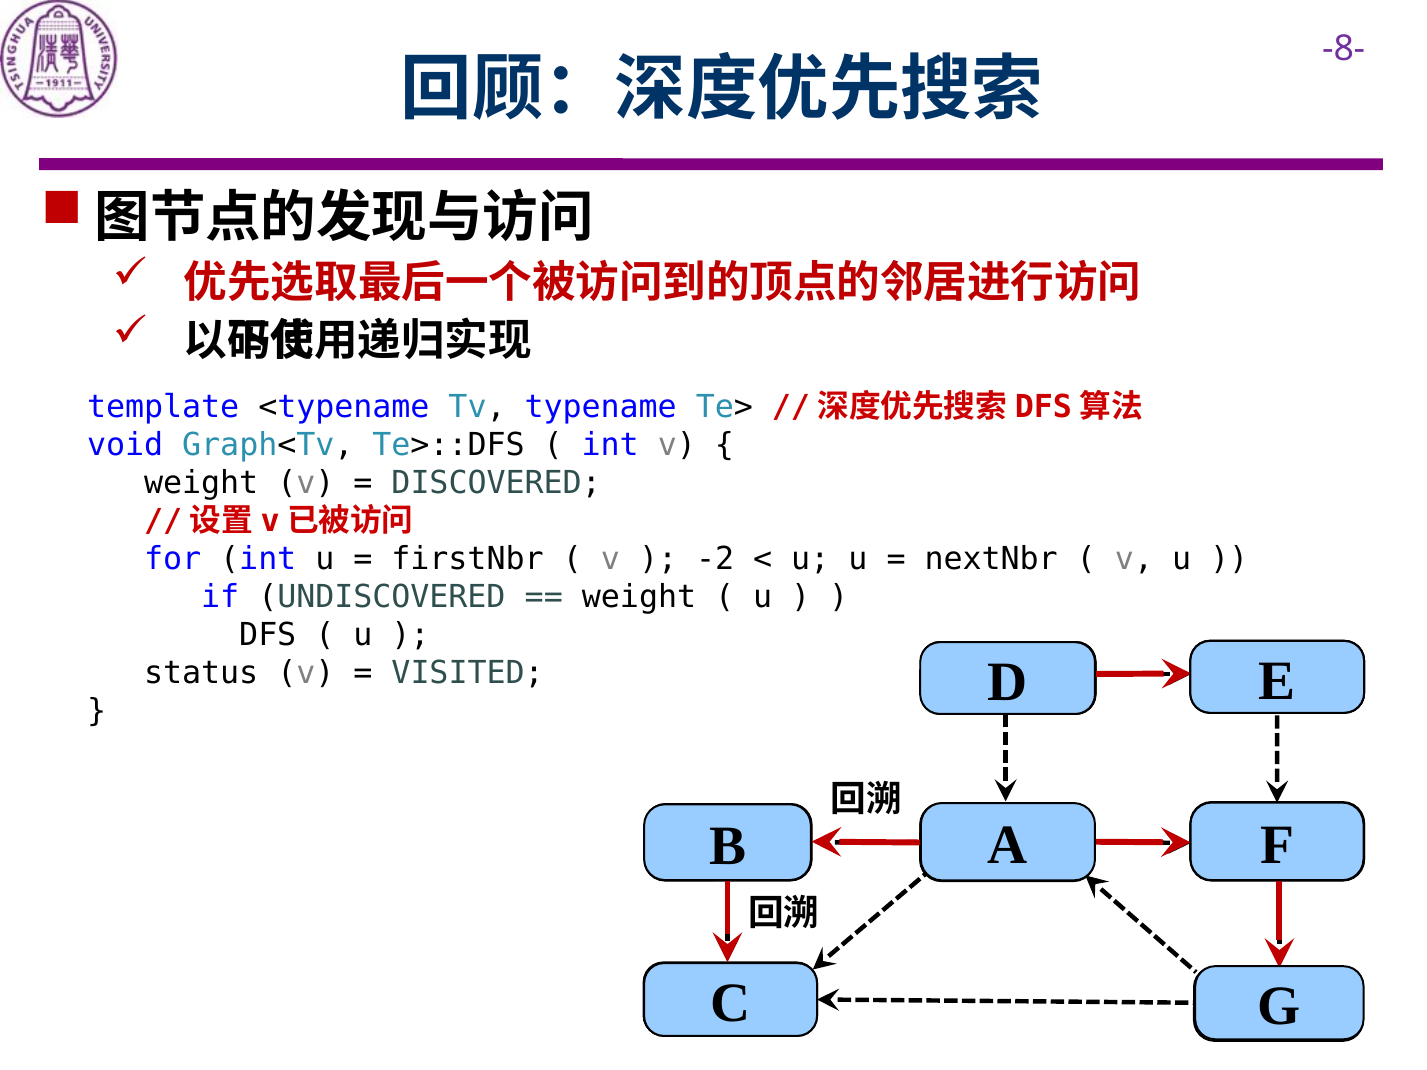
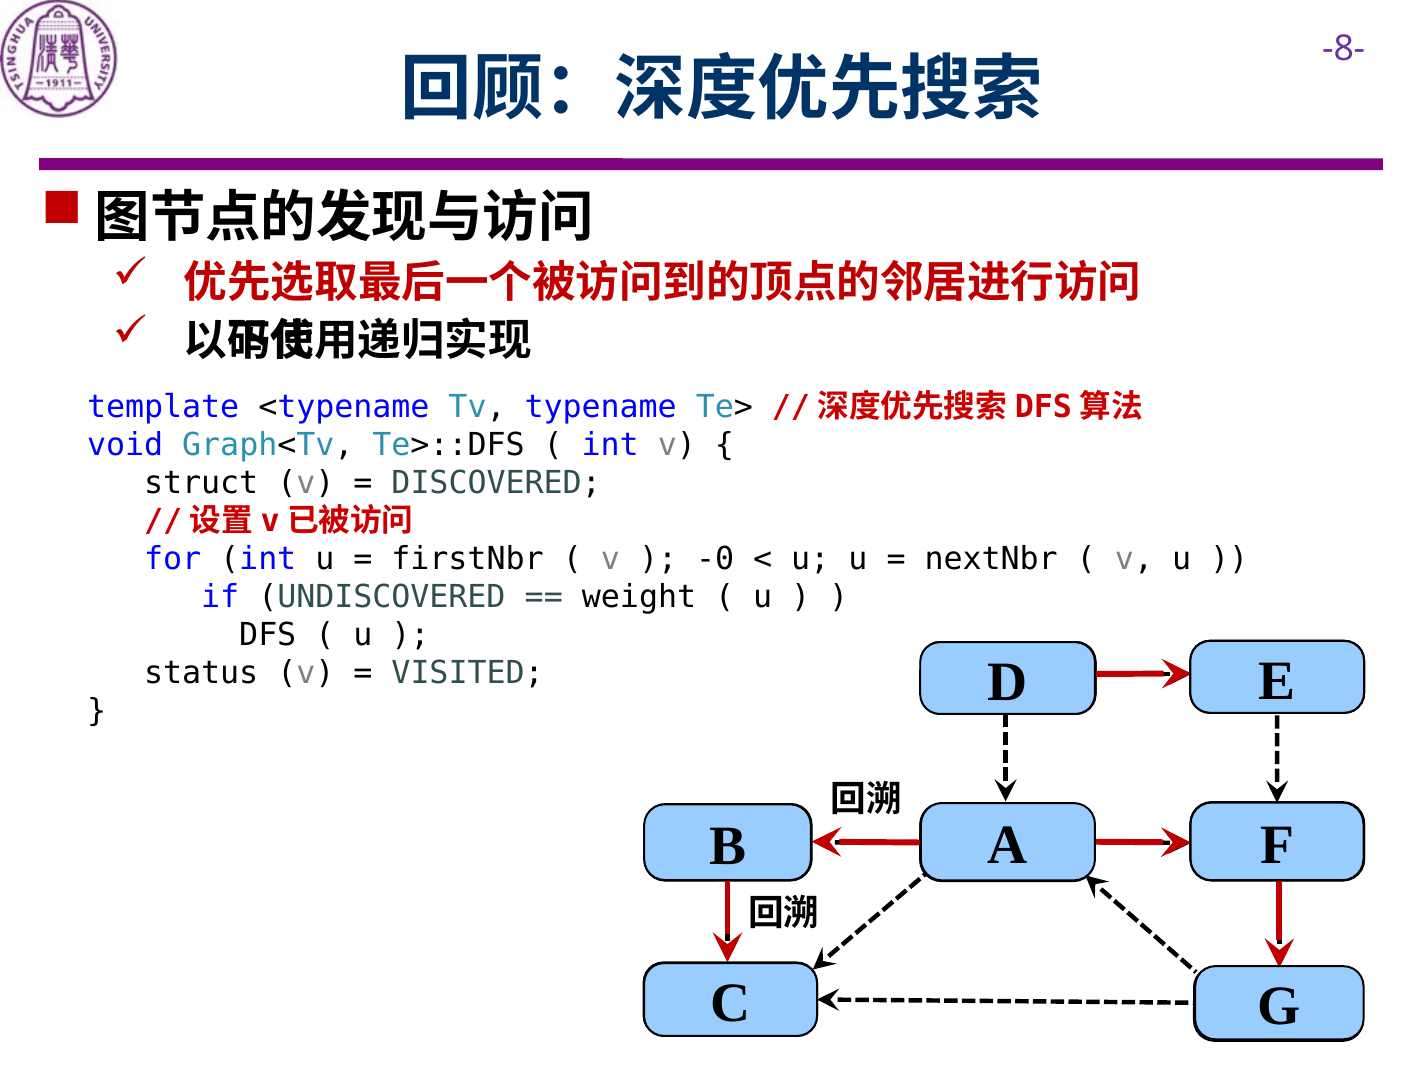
weight at (201, 483): weight -> struct
-2: -2 -> -0
